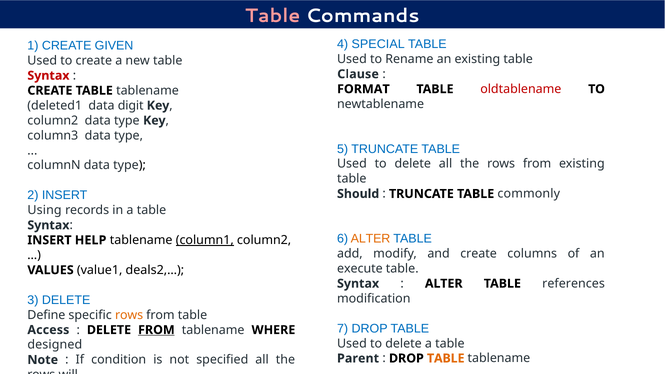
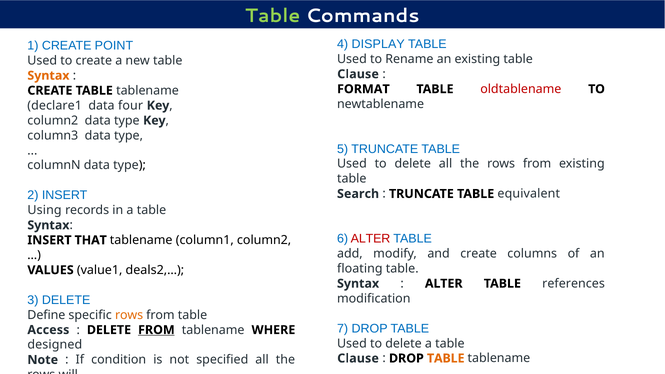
Table at (273, 16) colour: pink -> light green
SPECIAL: SPECIAL -> DISPLAY
GIVEN: GIVEN -> POINT
Syntax at (48, 76) colour: red -> orange
deleted1: deleted1 -> declare1
digit: digit -> four
Should: Should -> Search
commonly: commonly -> equivalent
ALTER at (371, 239) colour: orange -> red
HELP: HELP -> THAT
column1 underline: present -> none
execute: execute -> floating
Parent at (358, 358): Parent -> Clause
